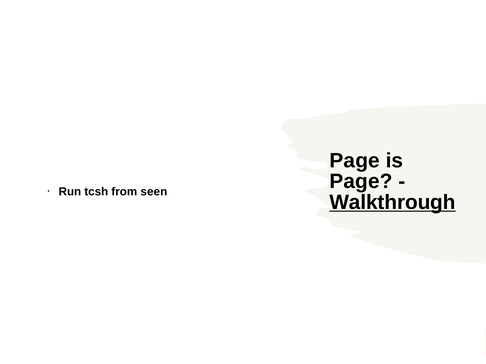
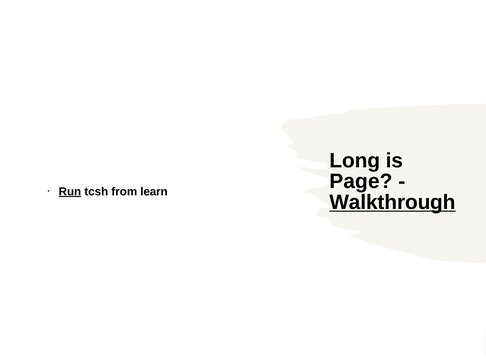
Page at (355, 161): Page -> Long
Run underline: none -> present
seen: seen -> learn
